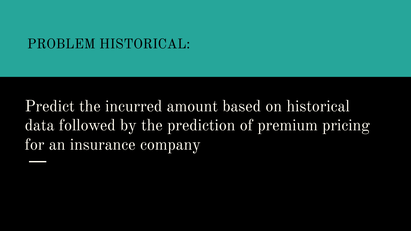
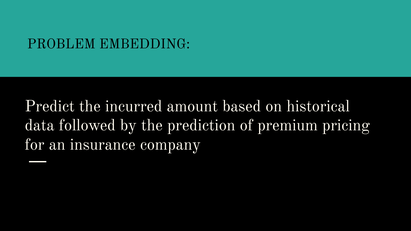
PROBLEM HISTORICAL: HISTORICAL -> EMBEDDING
